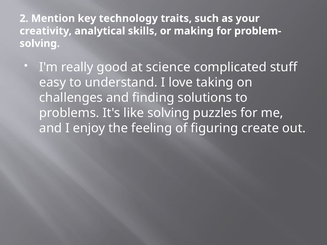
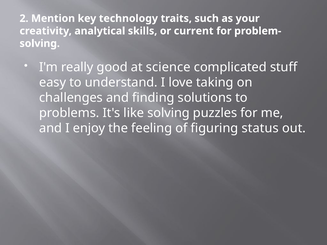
making: making -> current
create: create -> status
